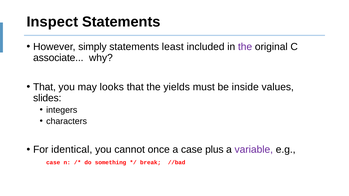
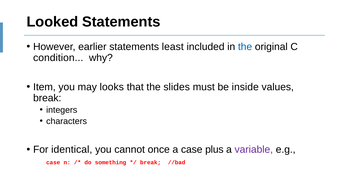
Inspect: Inspect -> Looked
simply: simply -> earlier
the at (245, 47) colour: purple -> blue
associate: associate -> condition
That at (44, 87): That -> Item
yields: yields -> slides
slides at (47, 98): slides -> break
